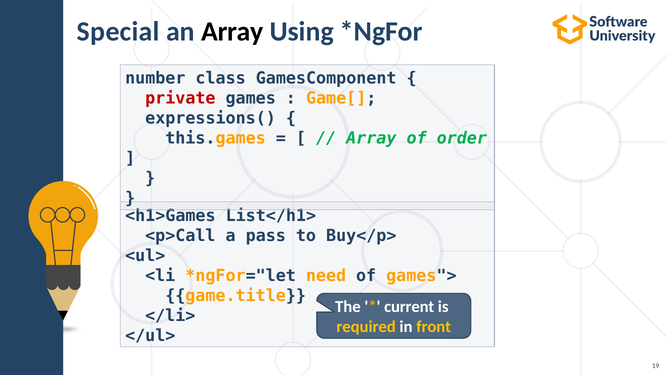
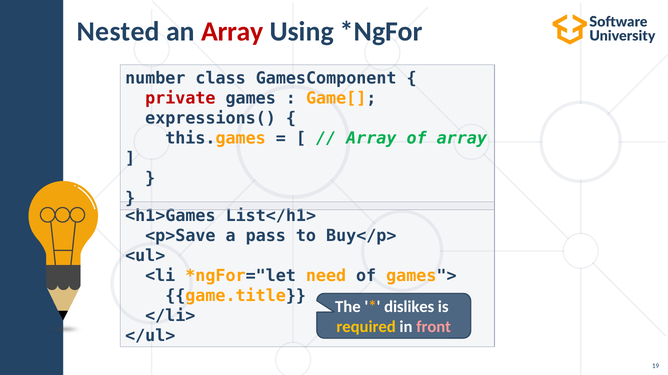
Special: Special -> Nested
Array at (232, 32) colour: black -> red
of order: order -> array
<p>Call: <p>Call -> <p>Save
current: current -> dislikes
front colour: yellow -> pink
